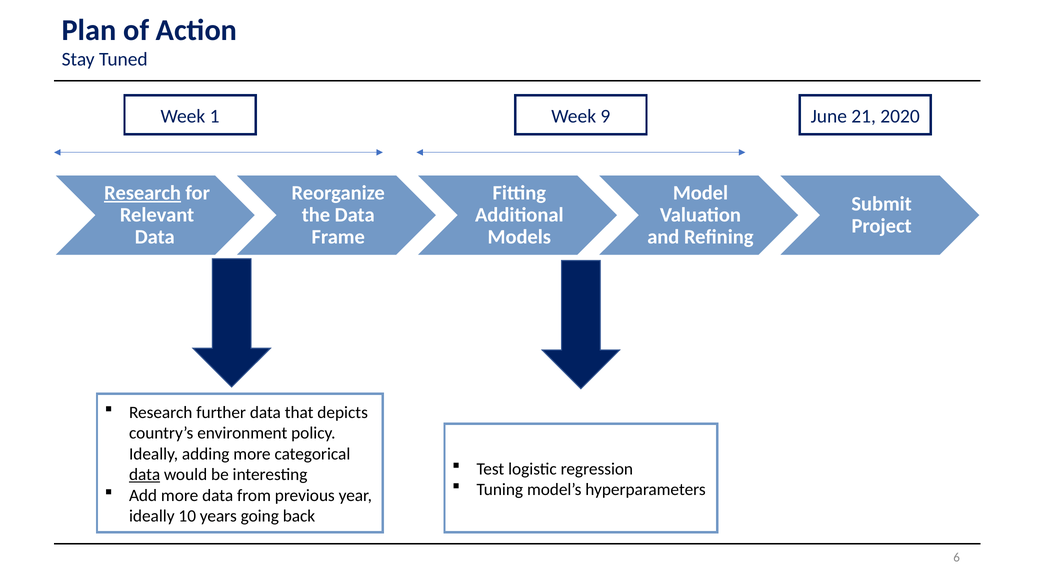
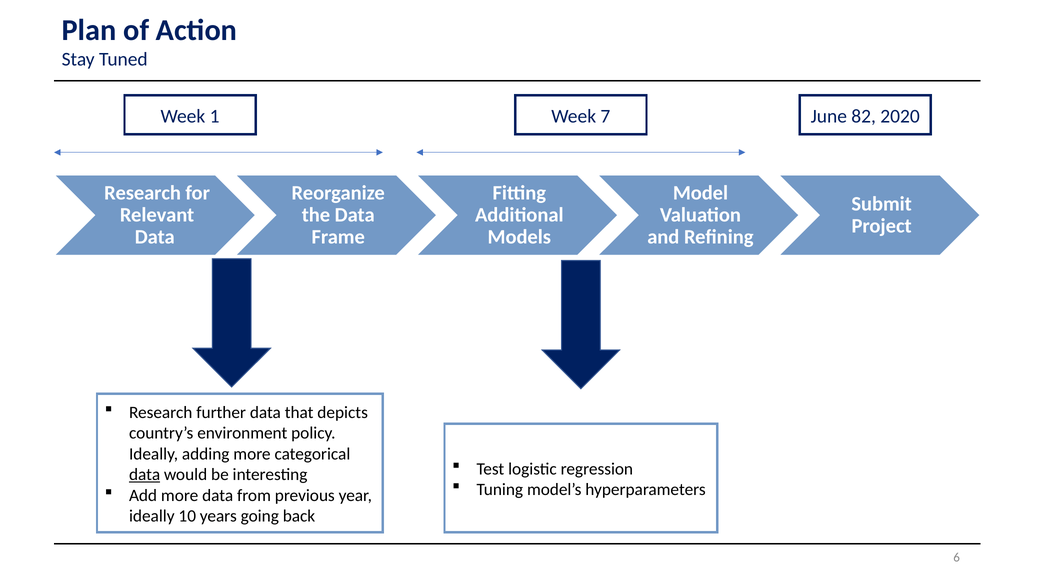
9: 9 -> 7
21: 21 -> 82
Research at (143, 193) underline: present -> none
